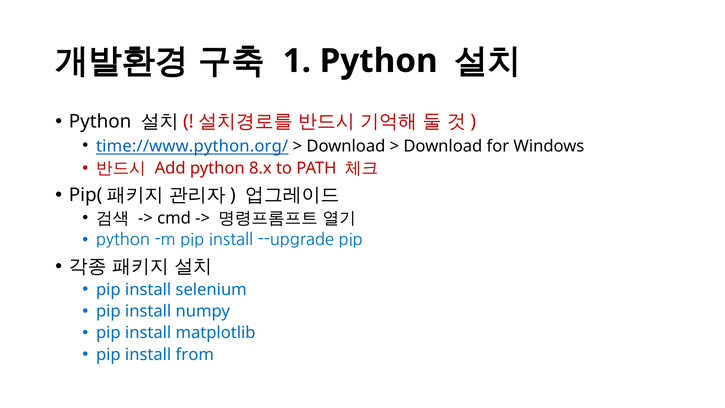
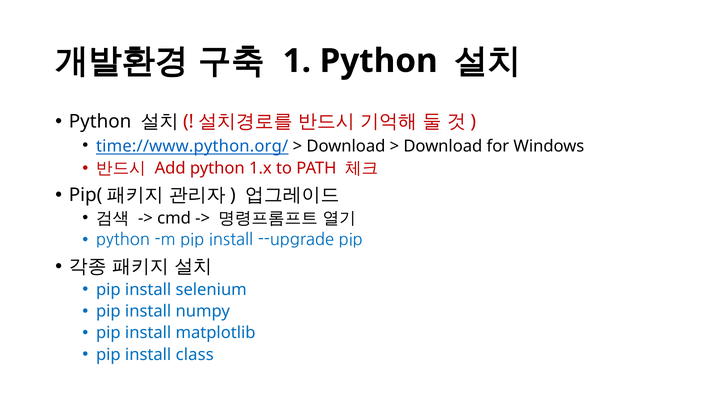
8.x: 8.x -> 1.x
from: from -> class
